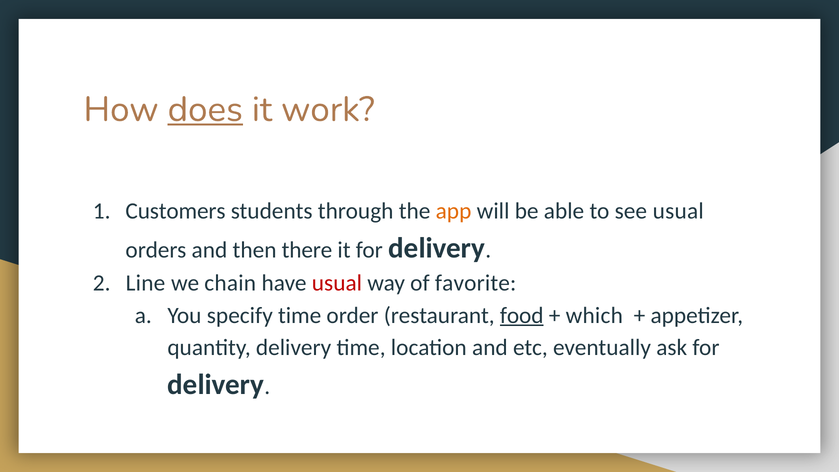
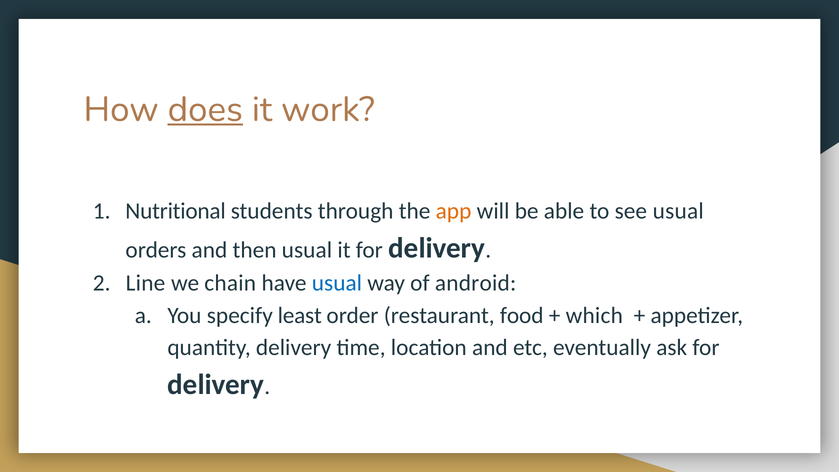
Customers: Customers -> Nutritional
then there: there -> usual
usual at (337, 283) colour: red -> blue
favorite: favorite -> android
specify time: time -> least
food underline: present -> none
